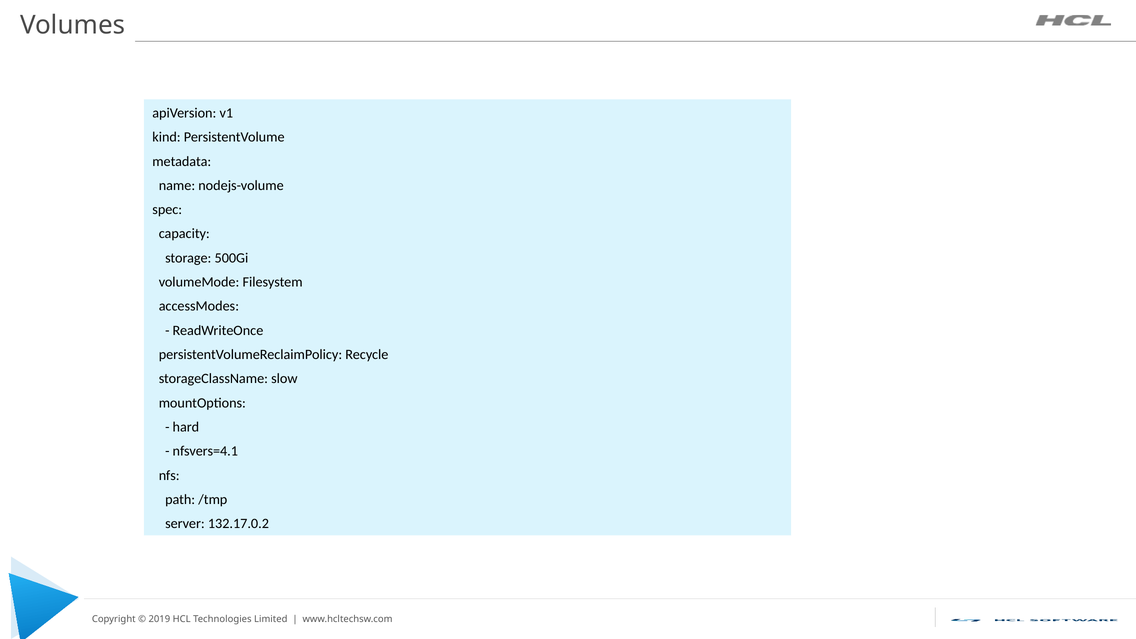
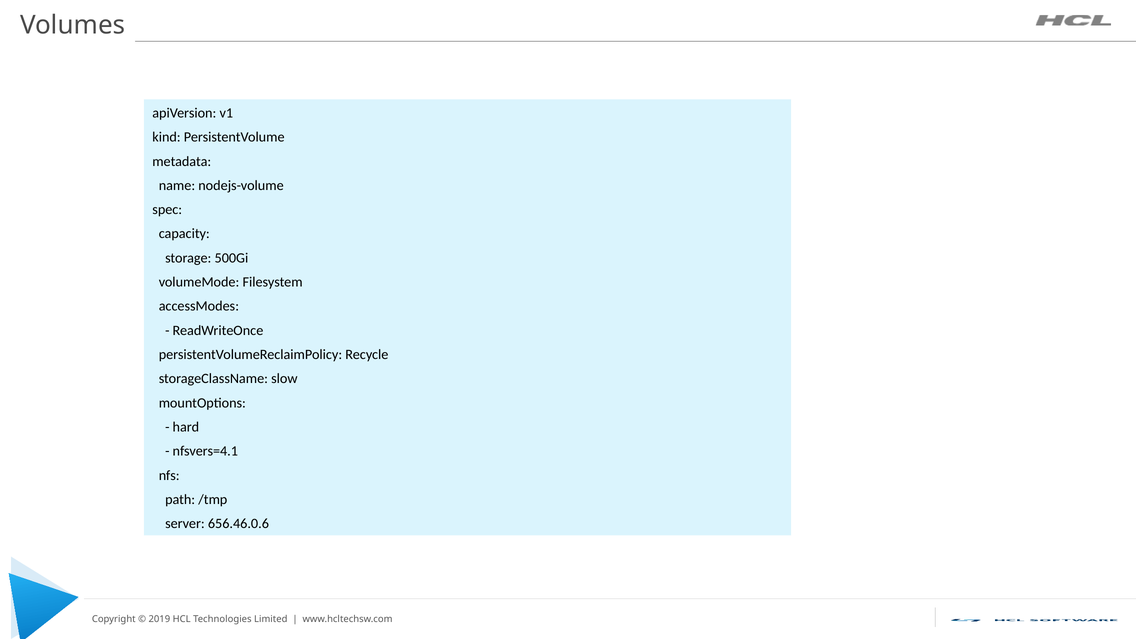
132.17.0.2: 132.17.0.2 -> 656.46.0.6
